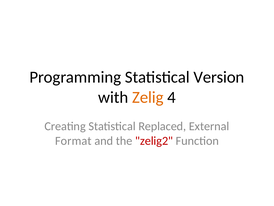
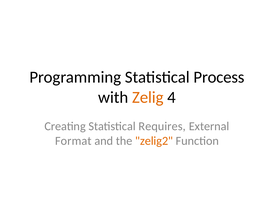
Version: Version -> Process
Replaced: Replaced -> Requires
zelig2 colour: red -> orange
